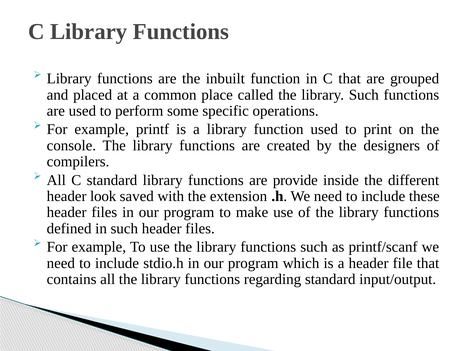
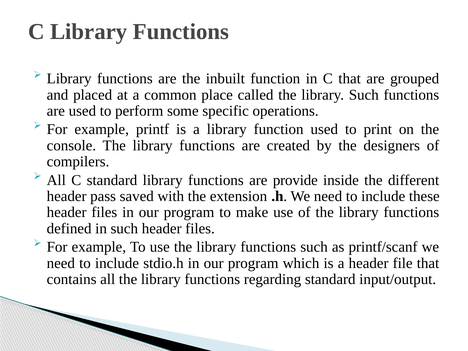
look: look -> pass
